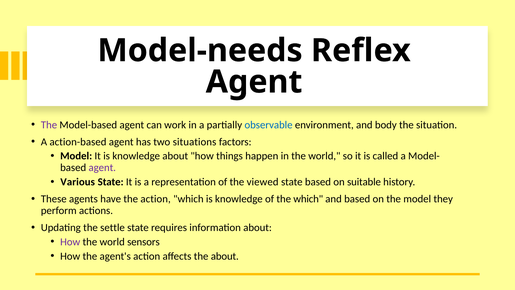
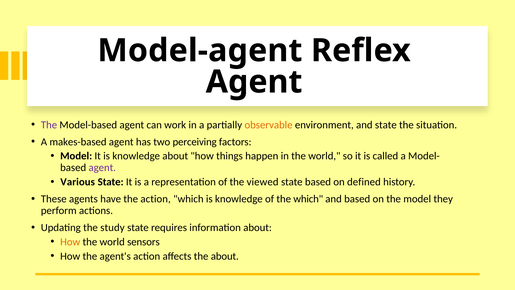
Model-needs: Model-needs -> Model-agent
observable colour: blue -> orange
and body: body -> state
action-based: action-based -> makes-based
situations: situations -> perceiving
suitable: suitable -> defined
settle: settle -> study
How at (70, 242) colour: purple -> orange
